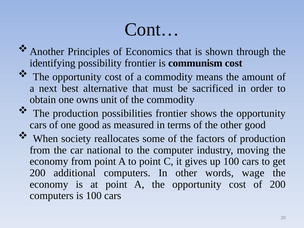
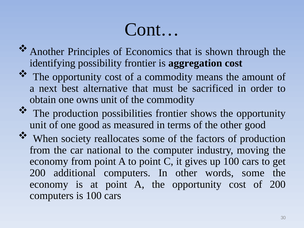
communism: communism -> aggregation
cars at (38, 125): cars -> unit
words wage: wage -> some
